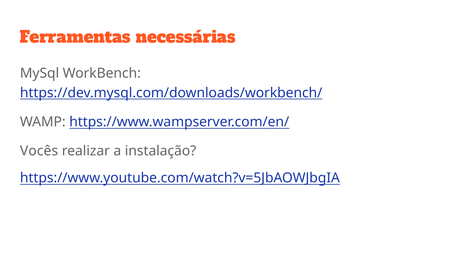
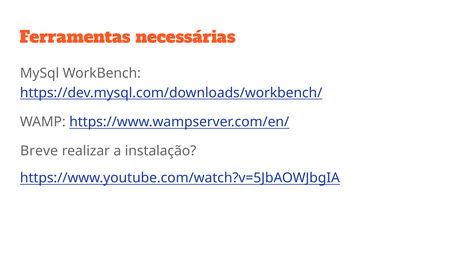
Vocês: Vocês -> Breve
